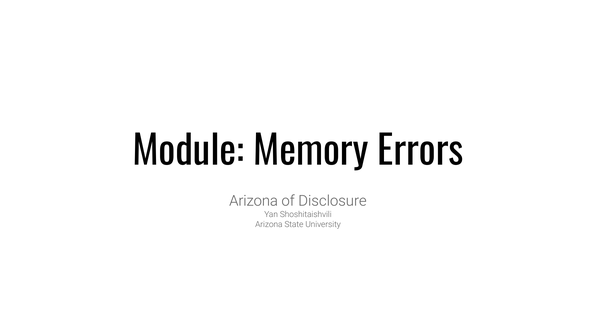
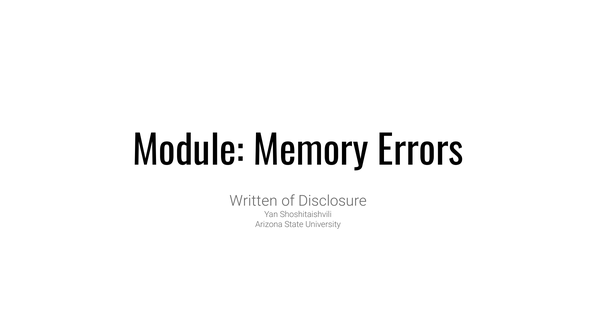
Arizona at (254, 201): Arizona -> Written
